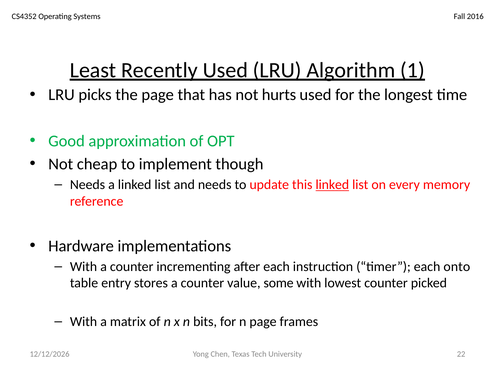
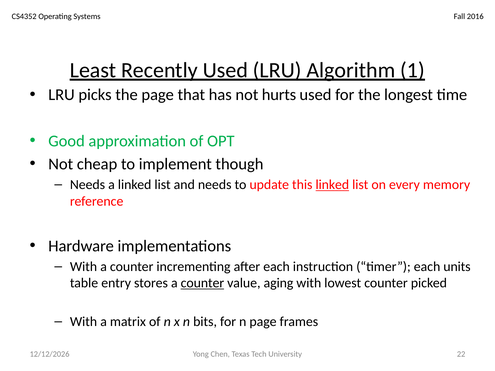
onto: onto -> units
counter at (202, 283) underline: none -> present
some: some -> aging
